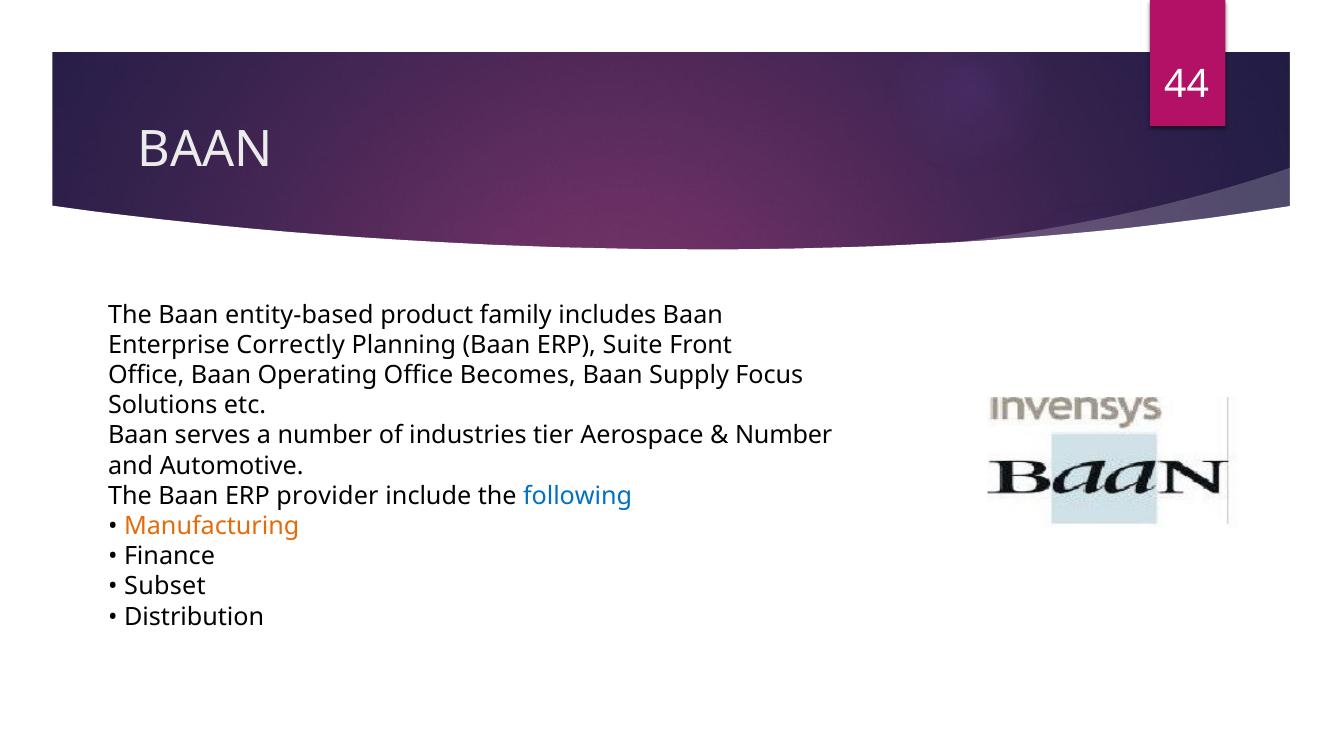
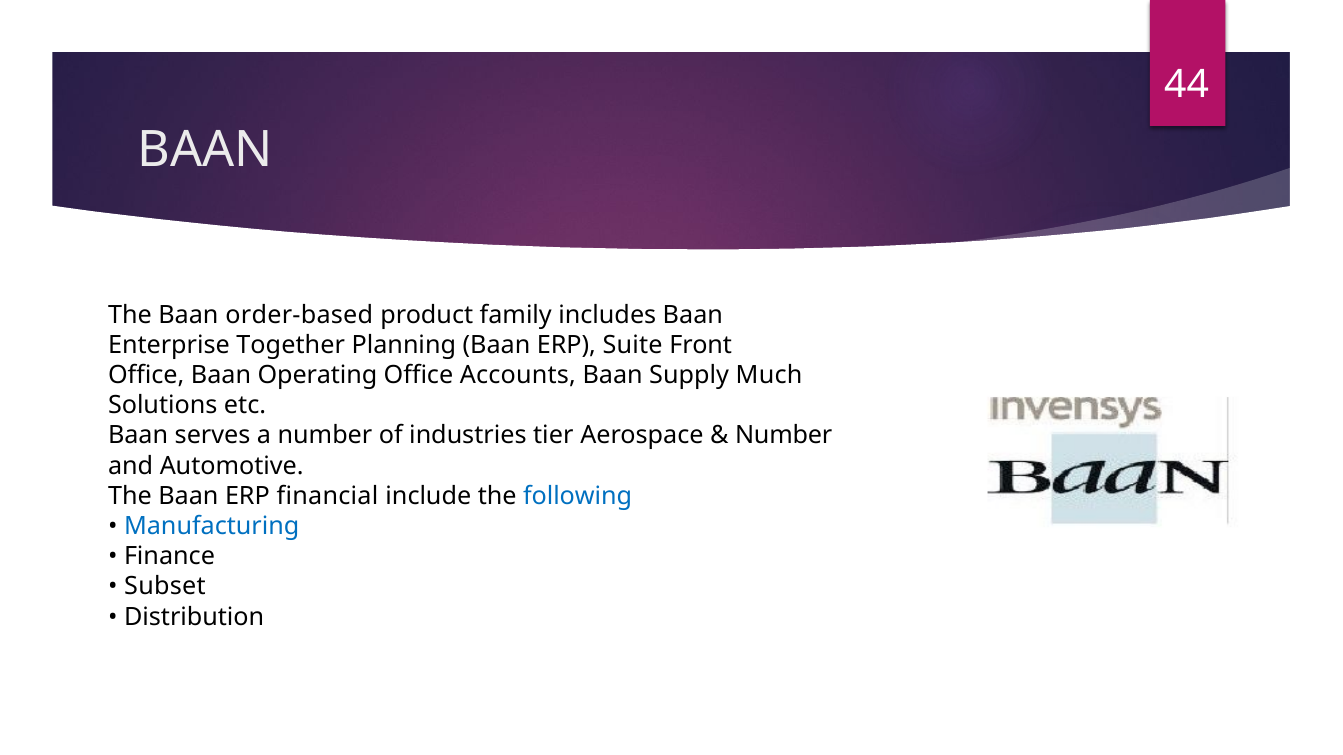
entity-based: entity-based -> order-based
Correctly: Correctly -> Together
Becomes: Becomes -> Accounts
Focus: Focus -> Much
provider: provider -> financial
Manufacturing colour: orange -> blue
